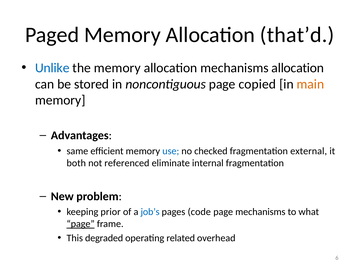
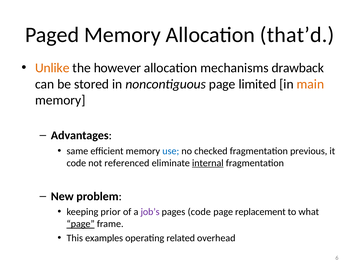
Unlike colour: blue -> orange
the memory: memory -> however
mechanisms allocation: allocation -> drawback
copied: copied -> limited
external: external -> previous
both at (76, 163): both -> code
internal underline: none -> present
job’s colour: blue -> purple
page mechanisms: mechanisms -> replacement
degraded: degraded -> examples
